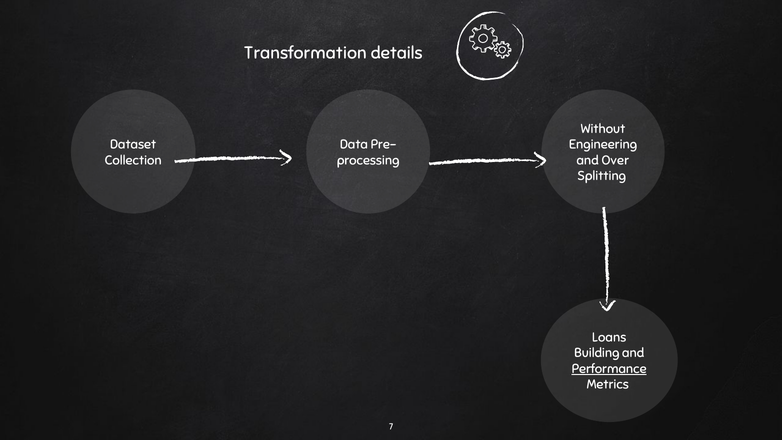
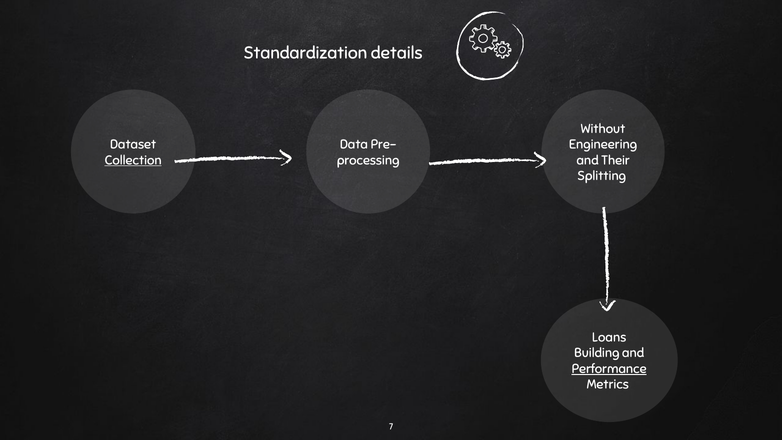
Transformation: Transformation -> Standardization
Collection underline: none -> present
Over: Over -> Their
